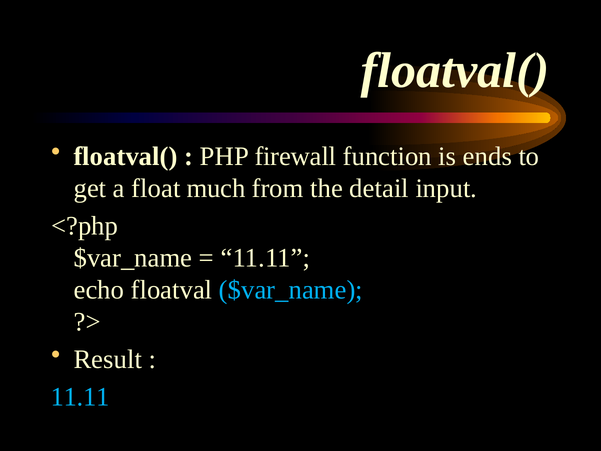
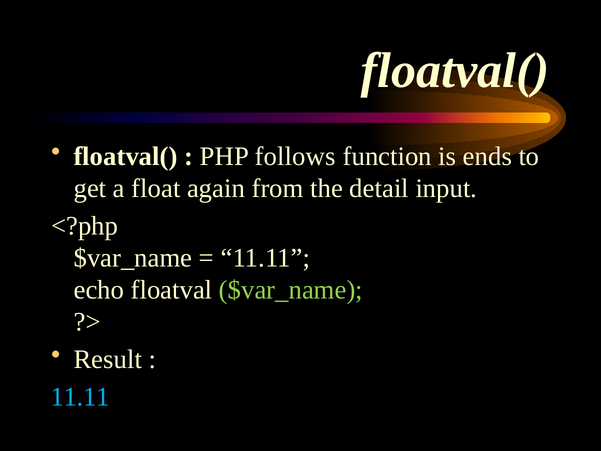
firewall: firewall -> follows
much: much -> again
$var_name at (291, 290) colour: light blue -> light green
